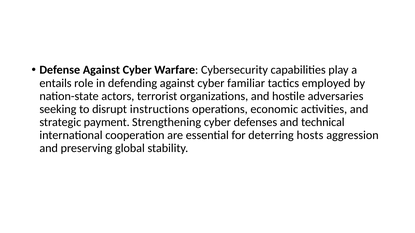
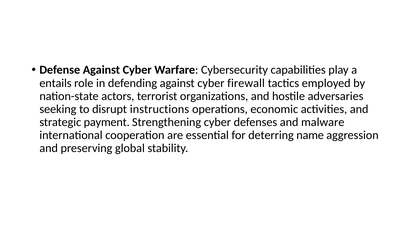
familiar: familiar -> firewall
technical: technical -> malware
hosts: hosts -> name
